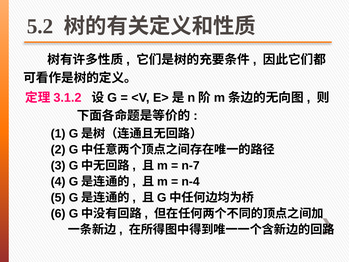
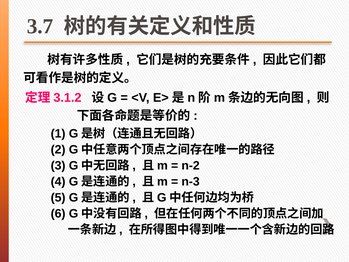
5.2: 5.2 -> 3.7
n-7: n-7 -> n-2
n-4: n-4 -> n-3
